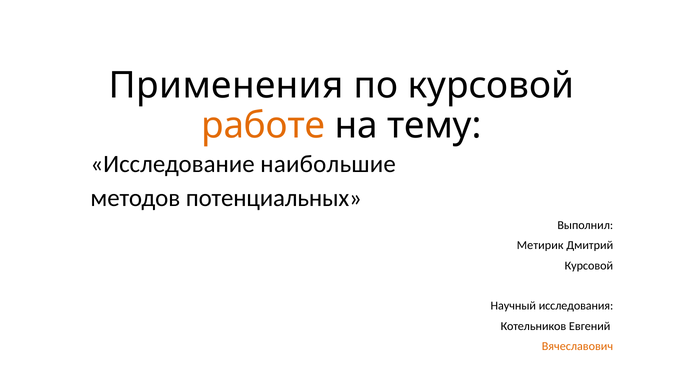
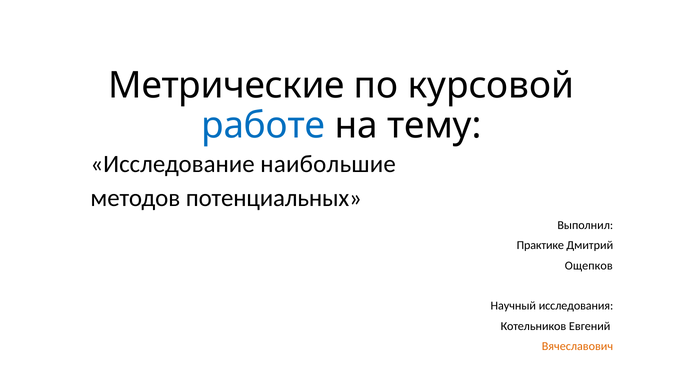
Применения: Применения -> Метрические
работе colour: orange -> blue
Метирик: Метирик -> Практике
Курсовой at (589, 266): Курсовой -> Ощепков
